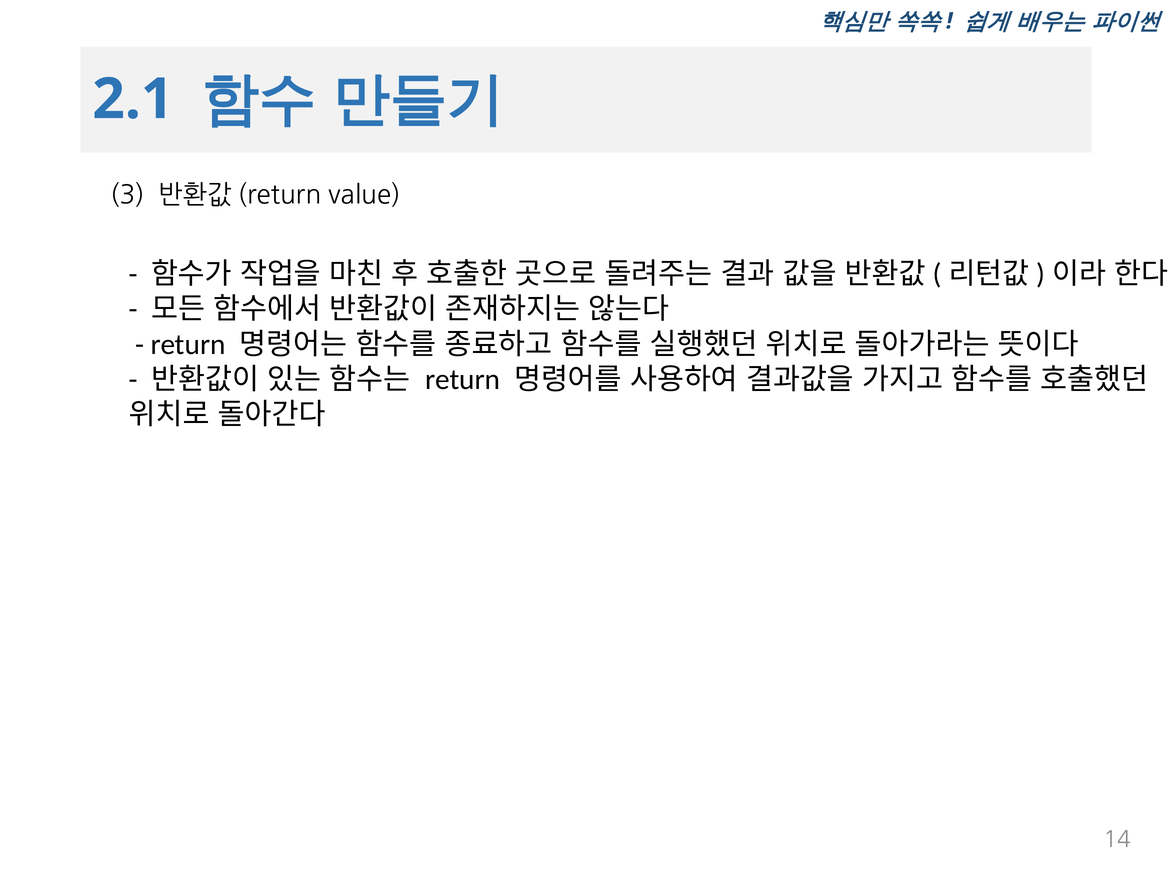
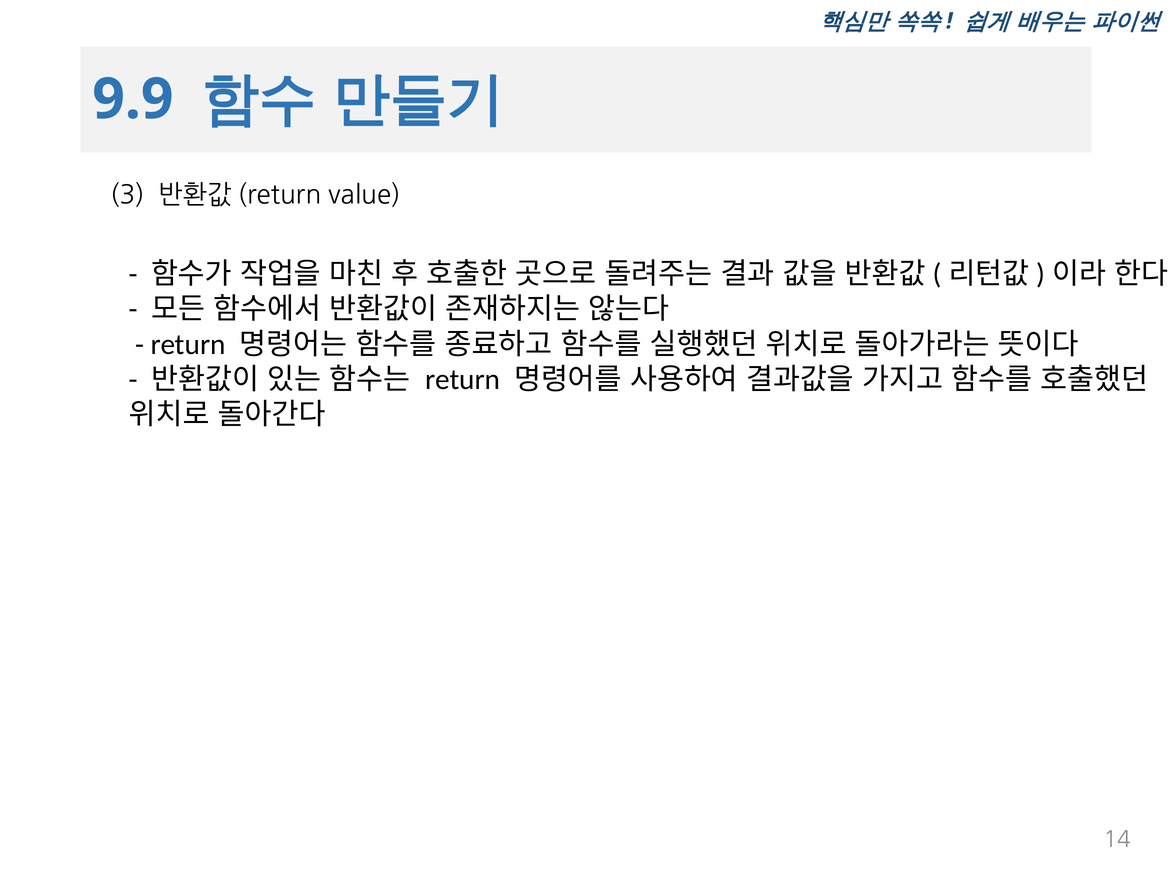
2.1: 2.1 -> 9.9
